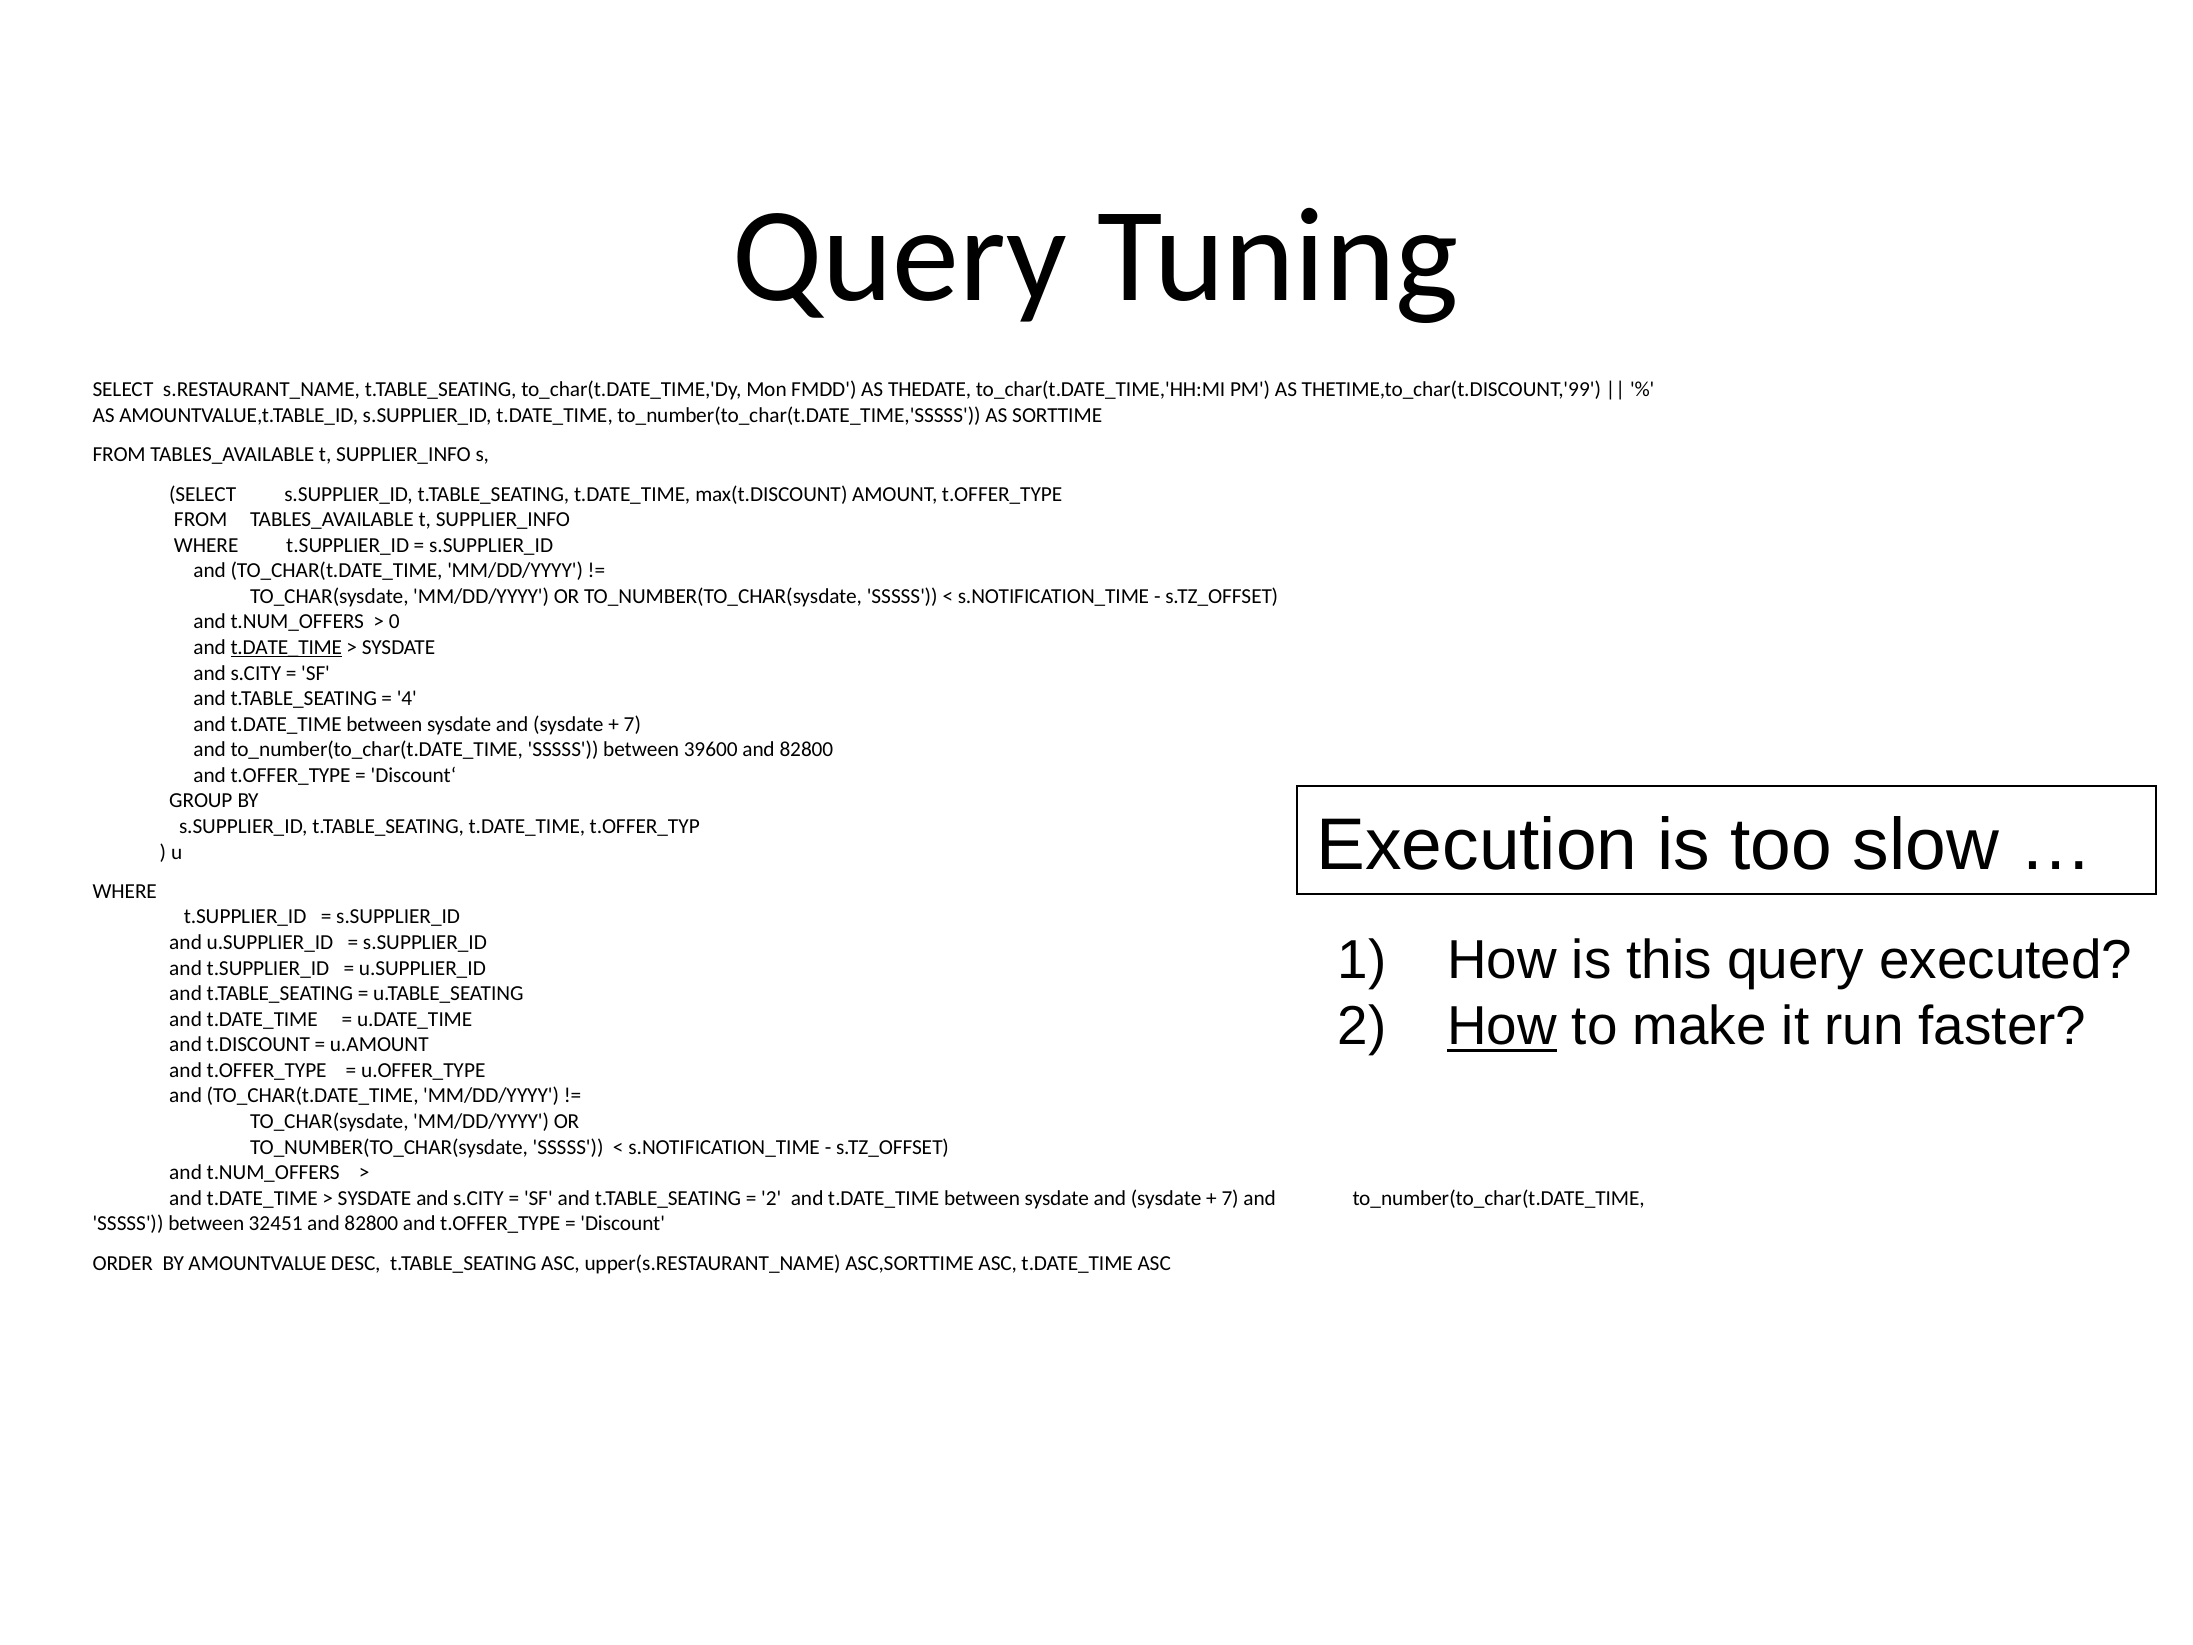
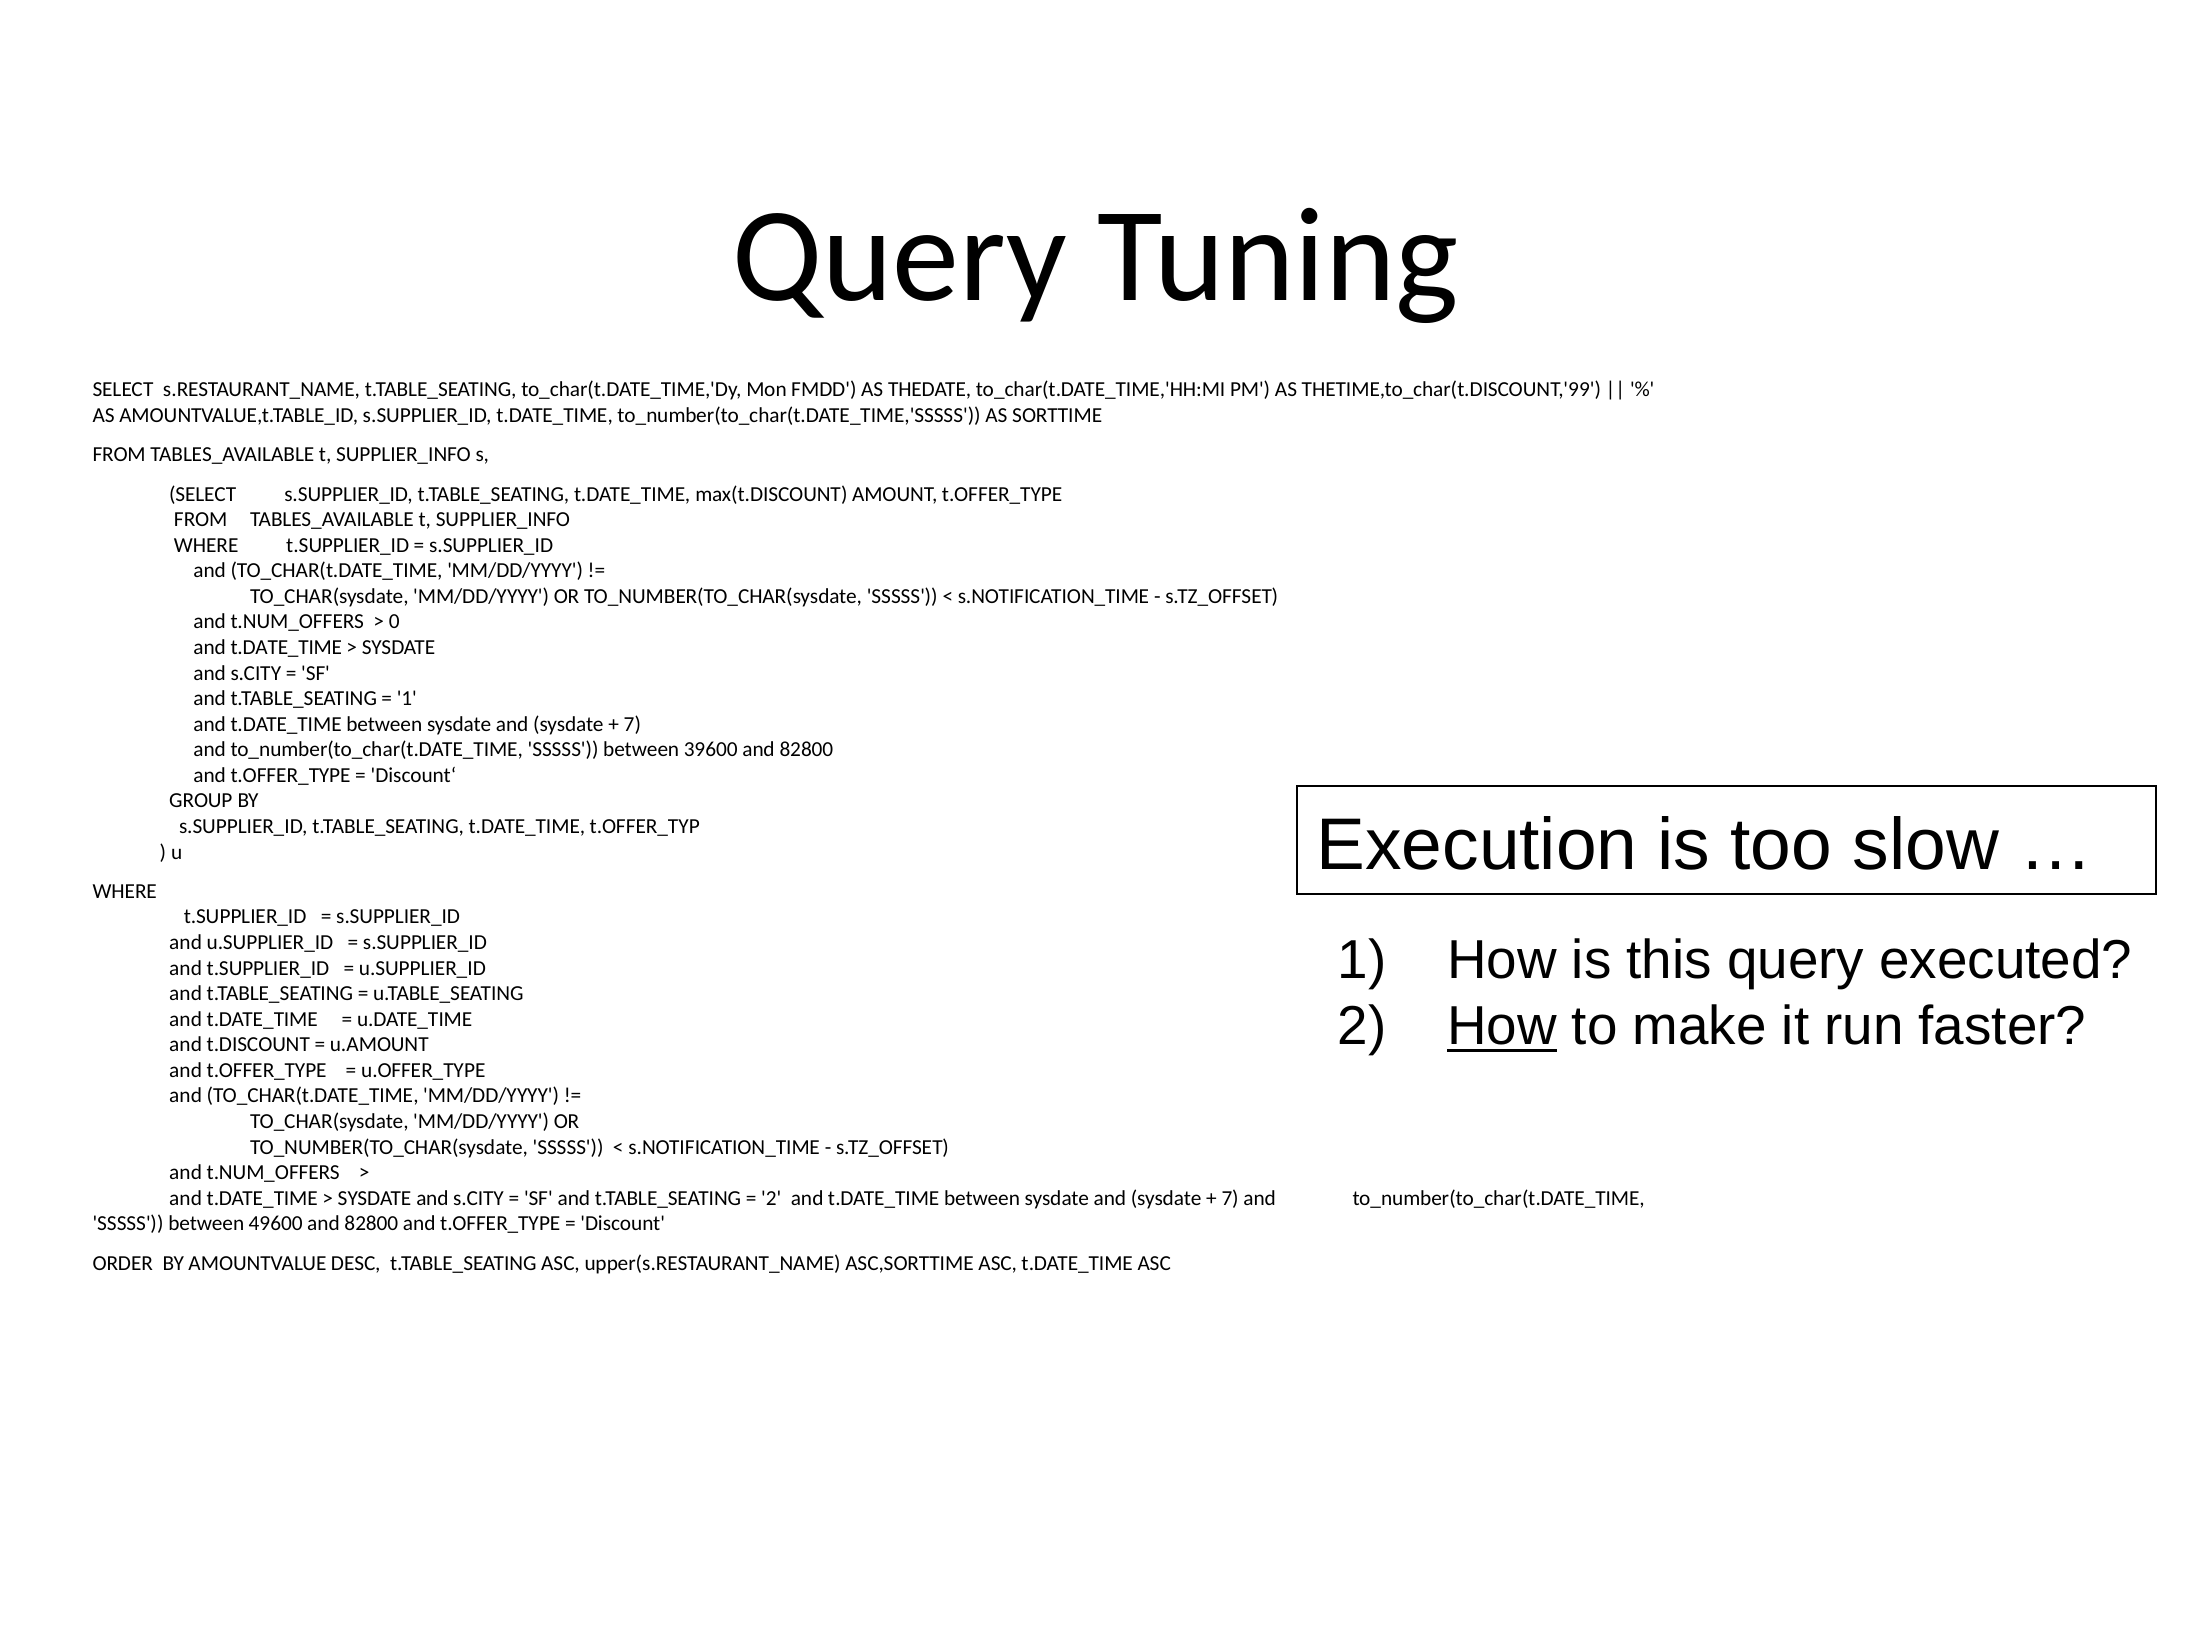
t.DATE_TIME at (286, 647) underline: present -> none
4 at (407, 699): 4 -> 1
32451: 32451 -> 49600
